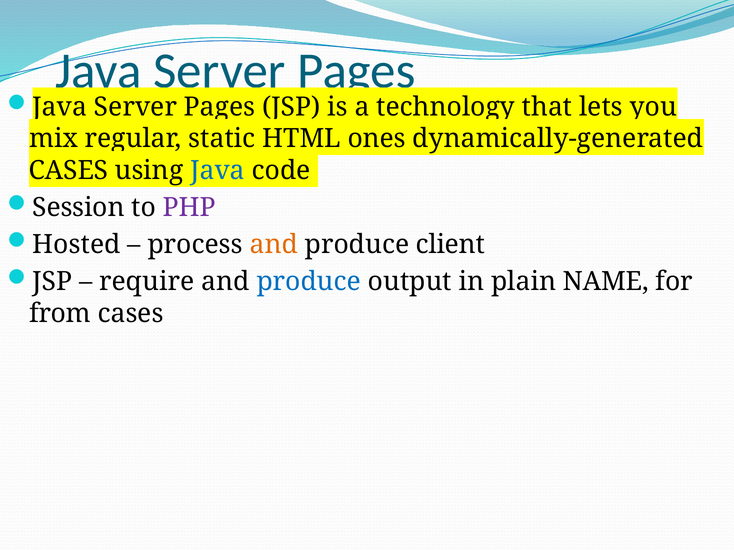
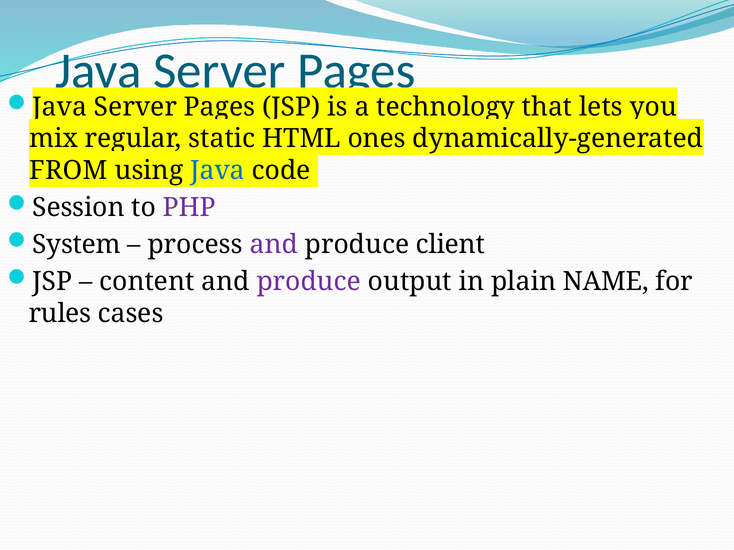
CASES at (69, 171): CASES -> FROM
Hosted: Hosted -> System
and at (274, 245) colour: orange -> purple
require: require -> content
produce at (309, 282) colour: blue -> purple
from: from -> rules
